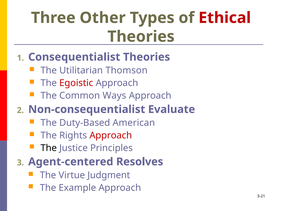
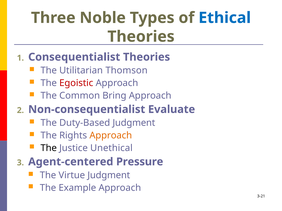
Other: Other -> Noble
Ethical colour: red -> blue
Ways: Ways -> Bring
Duty-Based American: American -> Judgment
Approach at (111, 136) colour: red -> orange
Principles: Principles -> Unethical
Resolves: Resolves -> Pressure
